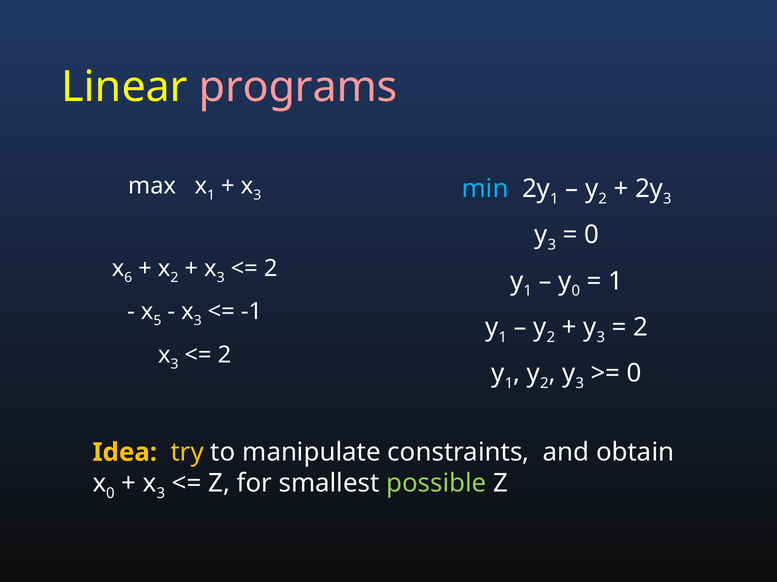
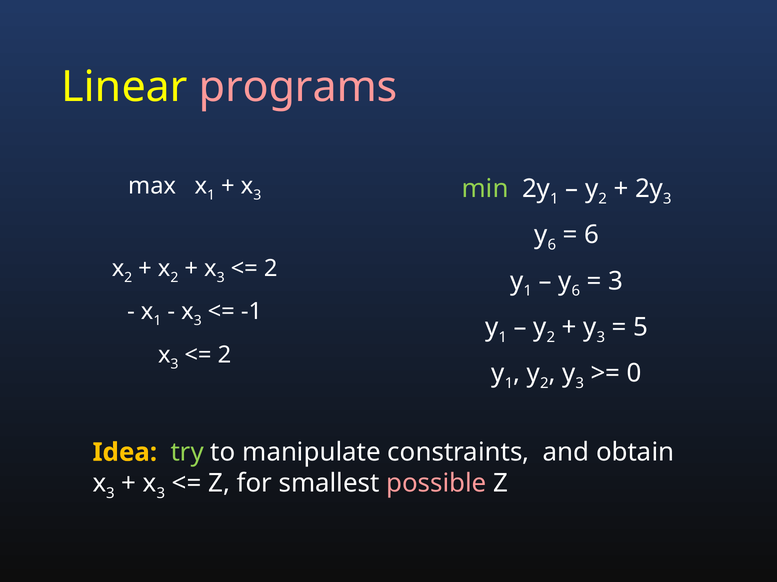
min colour: light blue -> light green
3 at (552, 245): 3 -> 6
0 at (592, 235): 0 -> 6
6 at (128, 278): 6 -> 2
0 at (576, 291): 0 -> 6
1 at (616, 281): 1 -> 3
5 at (157, 321): 5 -> 1
2 at (641, 328): 2 -> 5
try colour: yellow -> light green
0 at (110, 494): 0 -> 3
possible colour: light green -> pink
